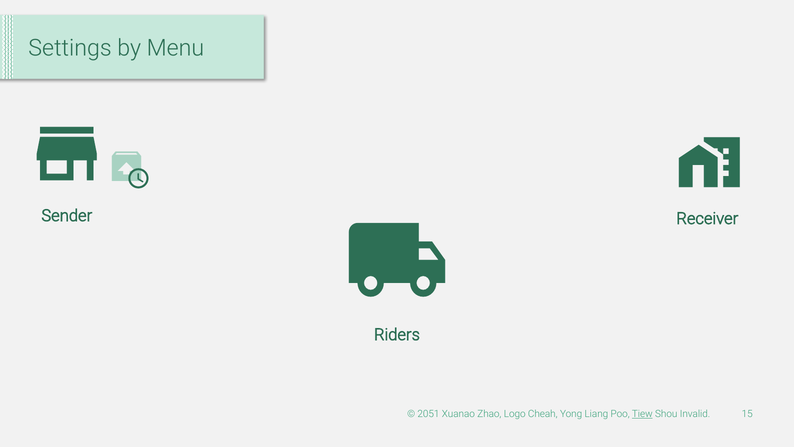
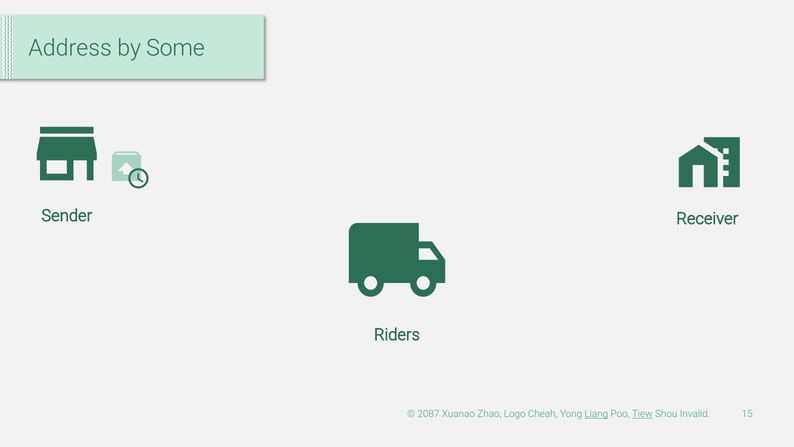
Settings: Settings -> Address
Menu: Menu -> Some
2051: 2051 -> 2087
Liang underline: none -> present
